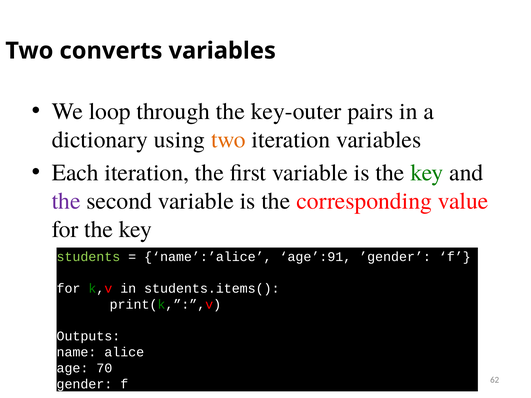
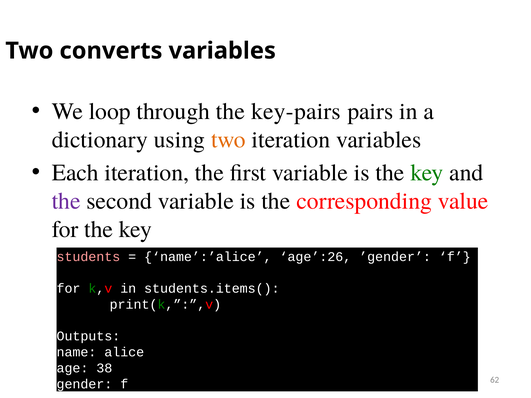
key-outer: key-outer -> key-pairs
students colour: light green -> pink
age’:91: age’:91 -> age’:26
70: 70 -> 38
